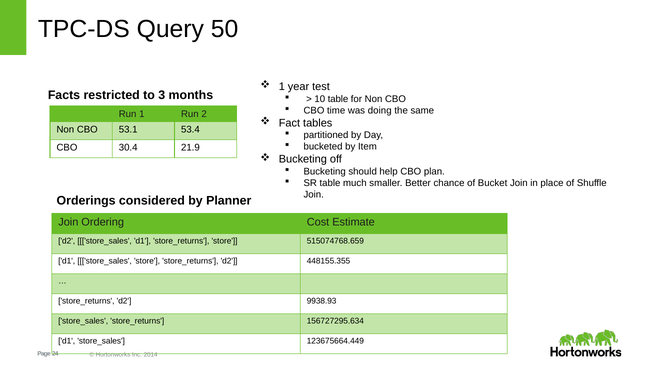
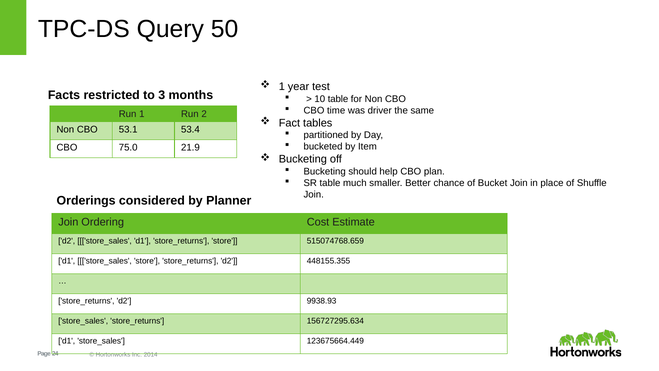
doing: doing -> driver
30.4: 30.4 -> 75.0
